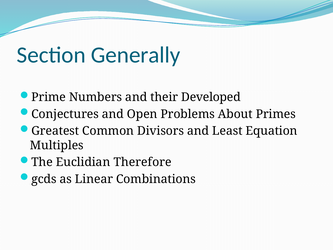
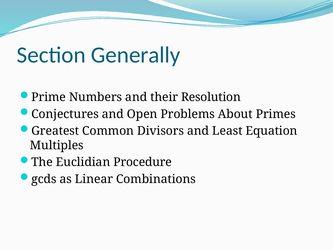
Developed: Developed -> Resolution
Therefore: Therefore -> Procedure
